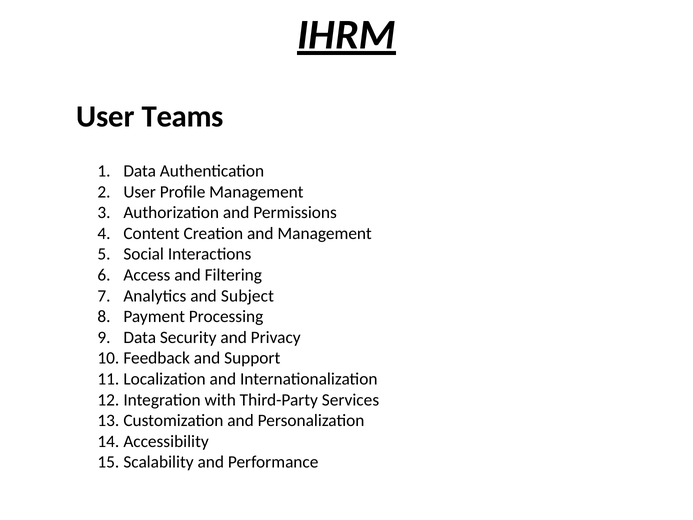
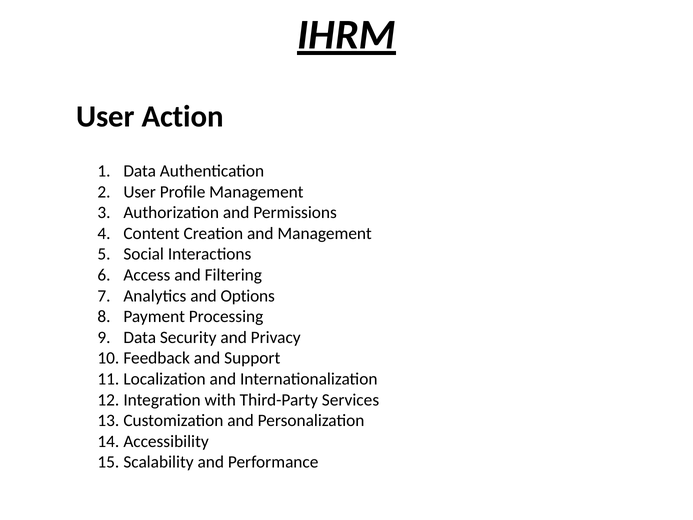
Teams: Teams -> Action
Subject: Subject -> Options
